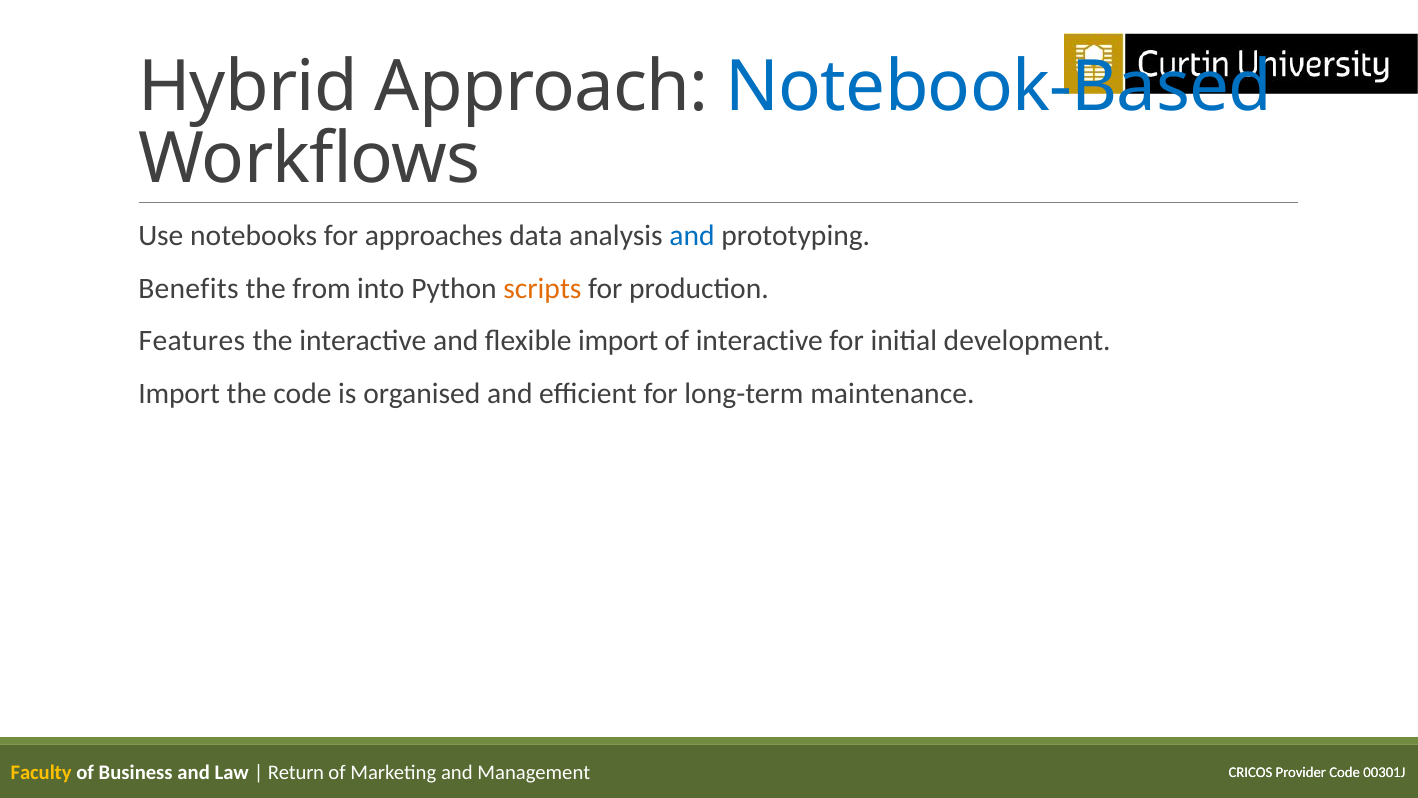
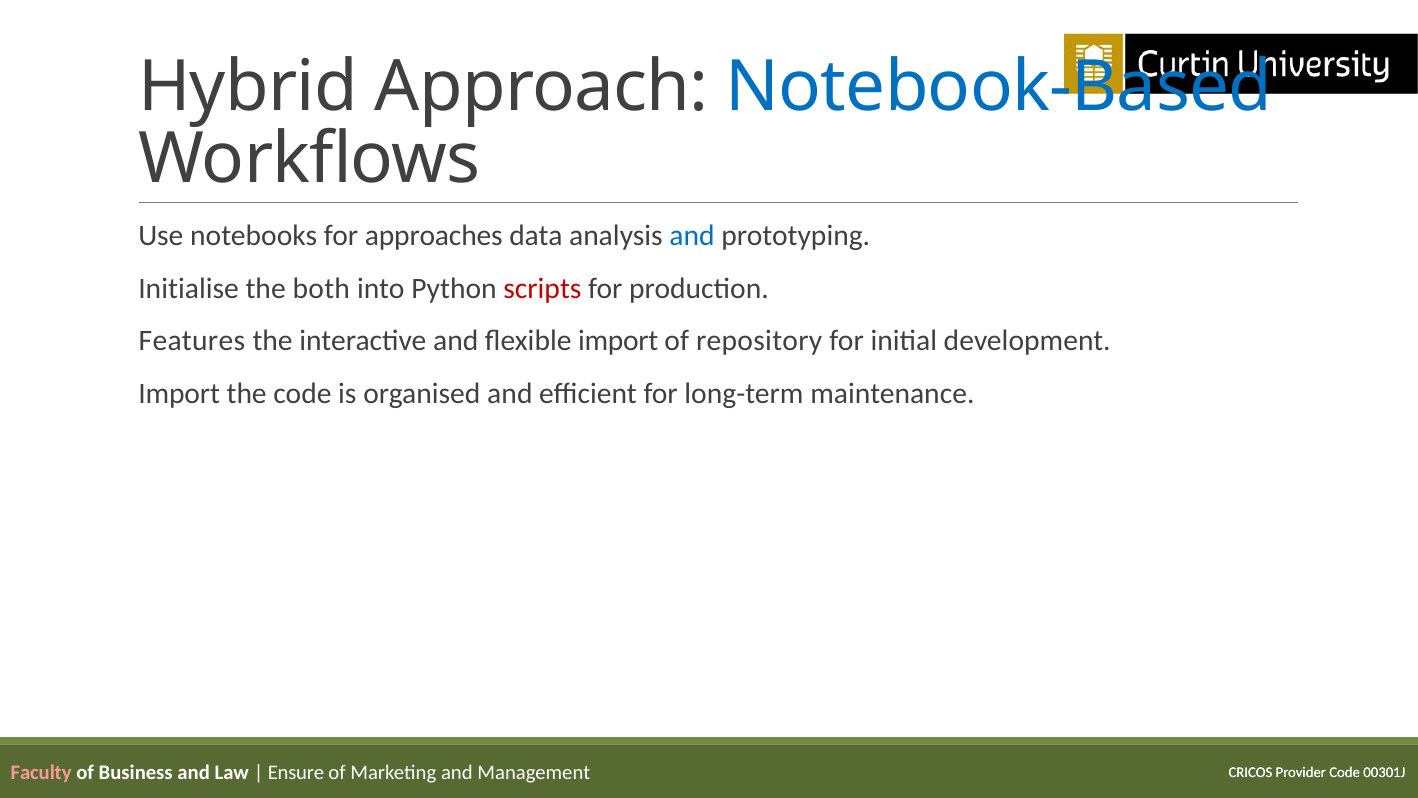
Benefits: Benefits -> Initialise
from: from -> both
scripts colour: orange -> red
of interactive: interactive -> repository
Faculty colour: yellow -> pink
Return: Return -> Ensure
